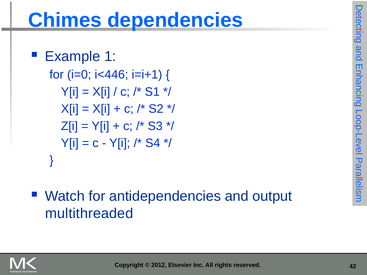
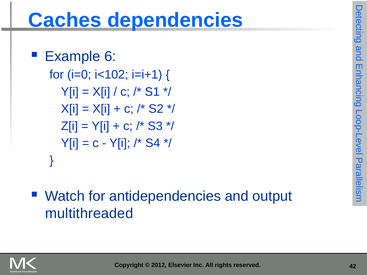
Chimes: Chimes -> Caches
1: 1 -> 6
i<446: i<446 -> i<102
